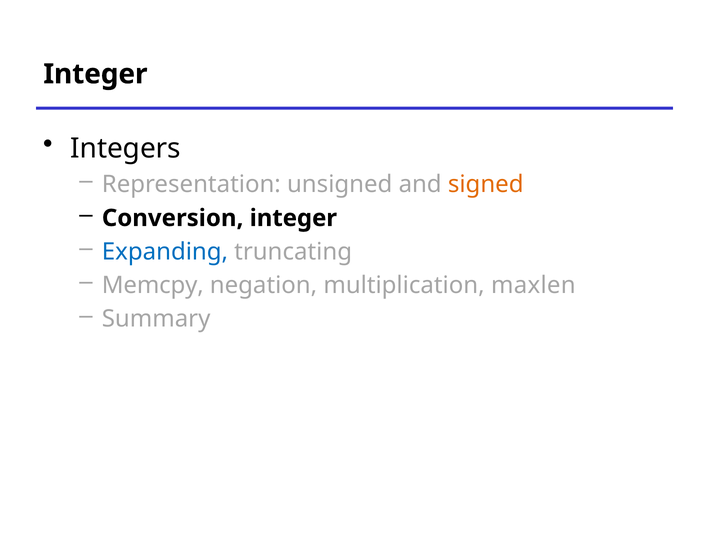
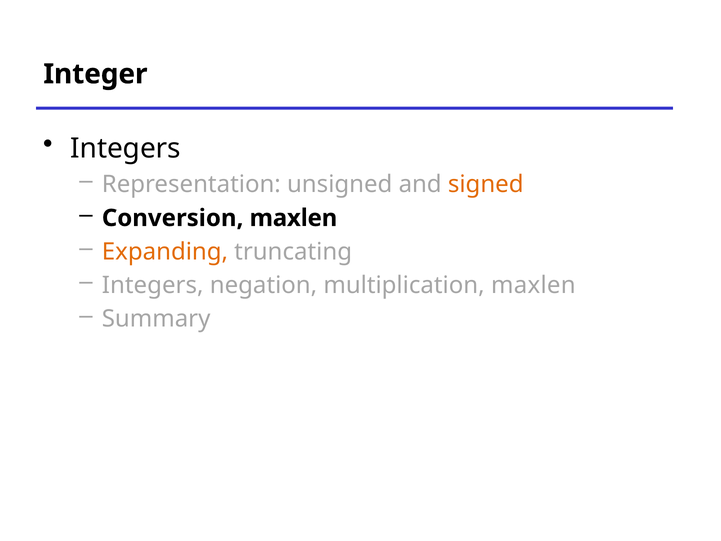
Conversion integer: integer -> maxlen
Expanding colour: blue -> orange
Memcpy at (153, 285): Memcpy -> Integers
